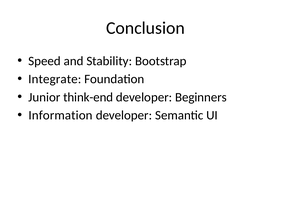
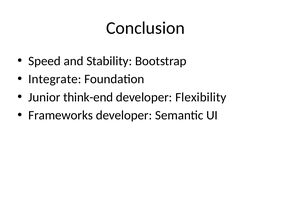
Beginners: Beginners -> Flexibility
Information: Information -> Frameworks
